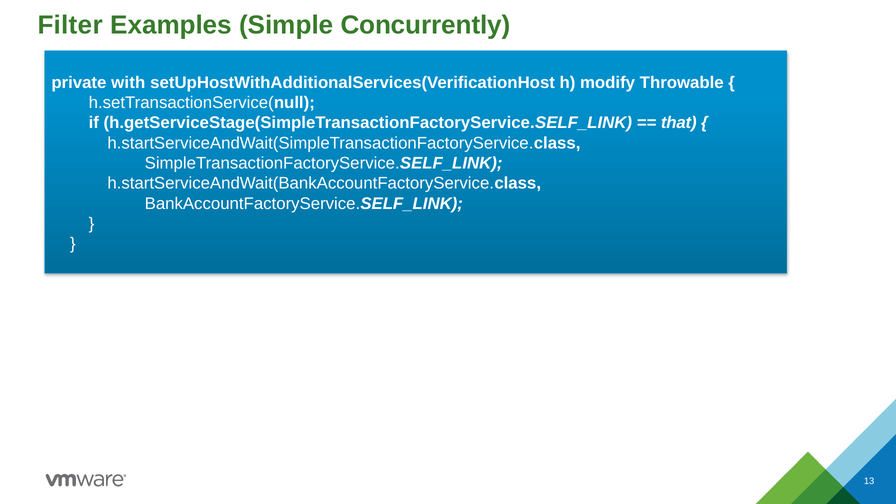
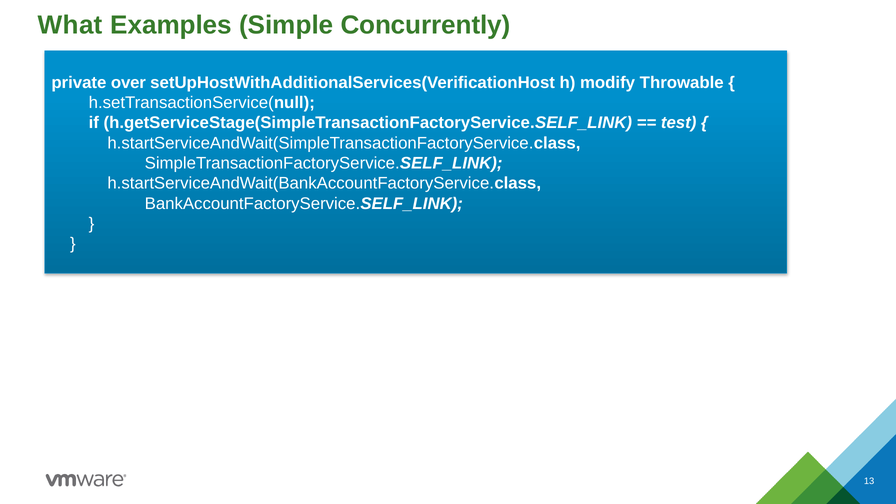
Filter: Filter -> What
with: with -> over
that: that -> test
